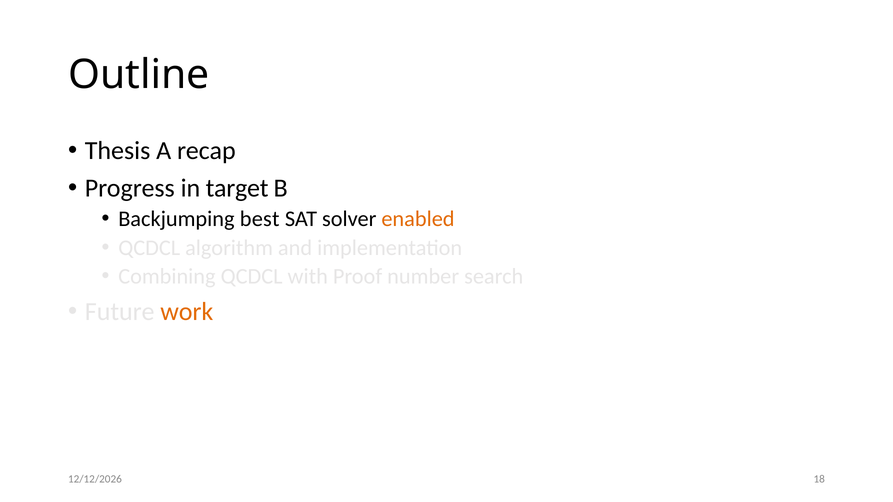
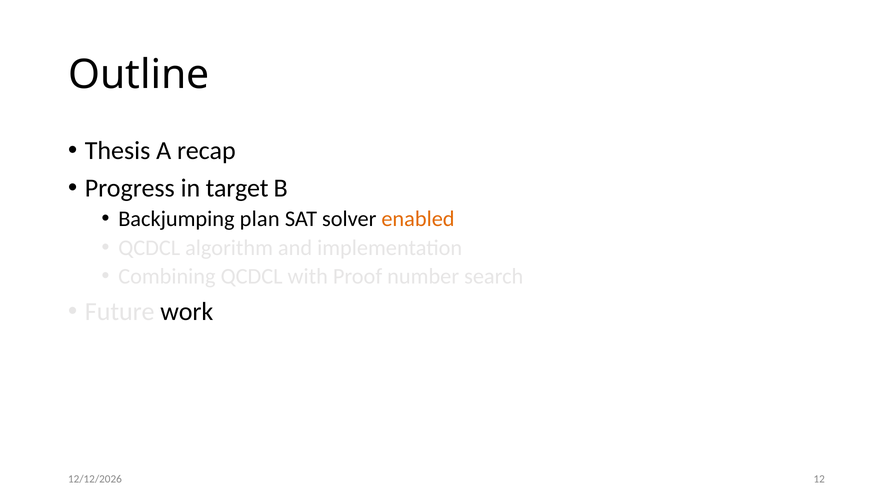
best: best -> plan
work colour: orange -> black
18: 18 -> 12
